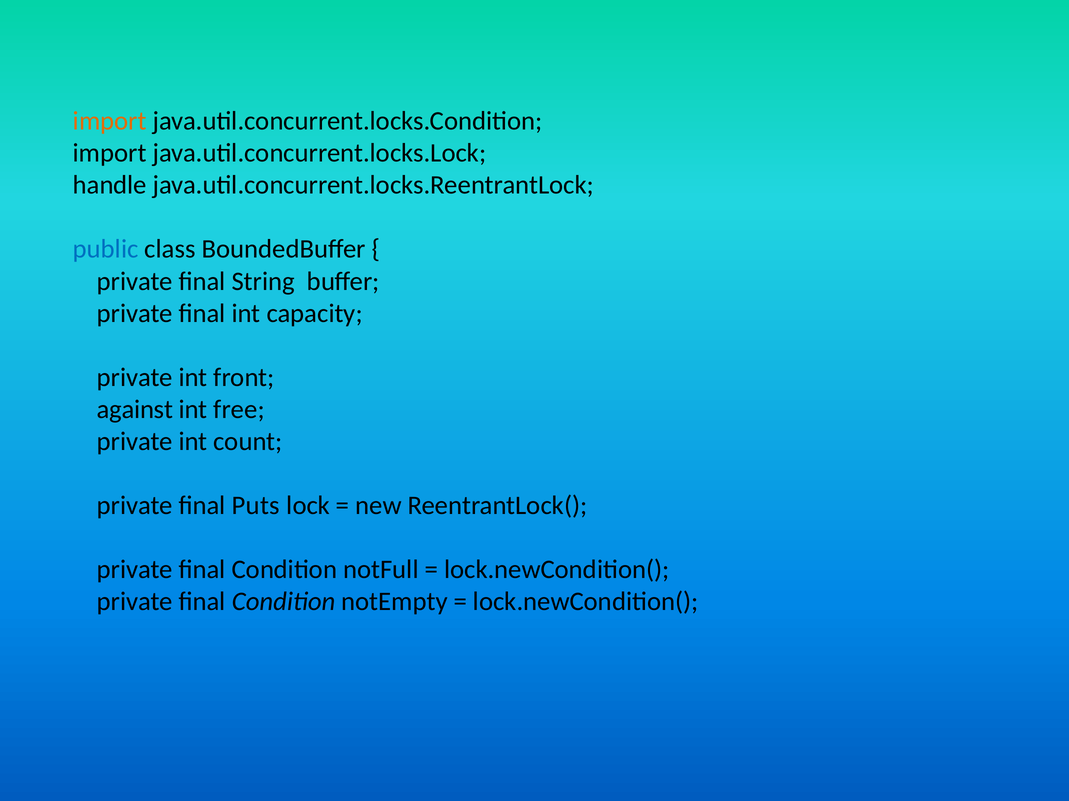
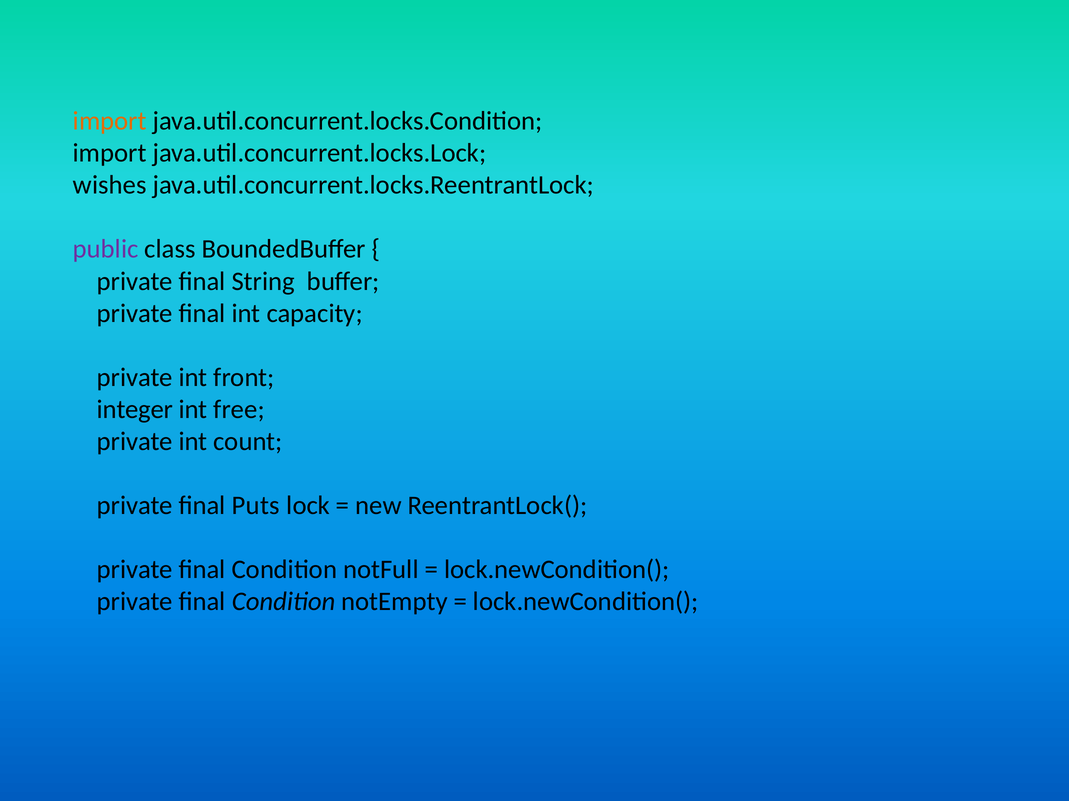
handle: handle -> wishes
public colour: blue -> purple
against: against -> integer
